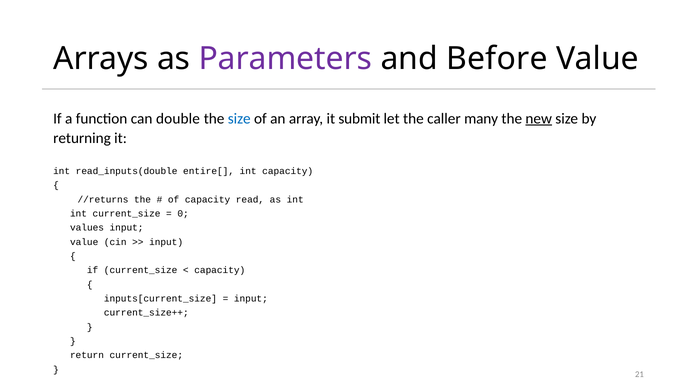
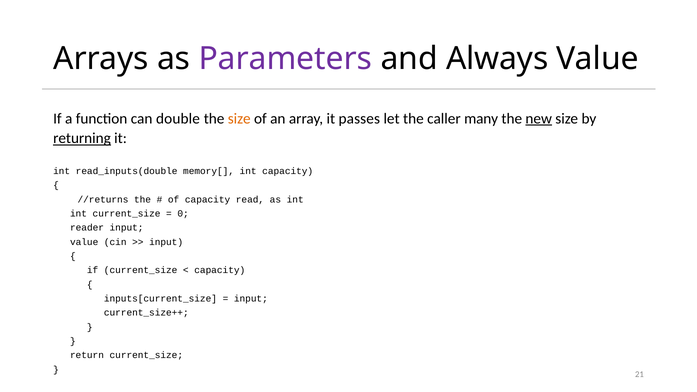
Before: Before -> Always
size at (239, 119) colour: blue -> orange
submit: submit -> passes
returning underline: none -> present
entire[: entire[ -> memory[
values: values -> reader
